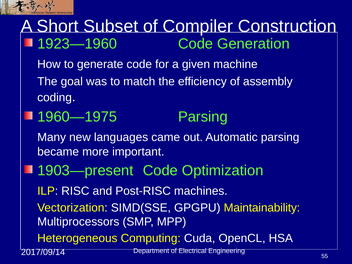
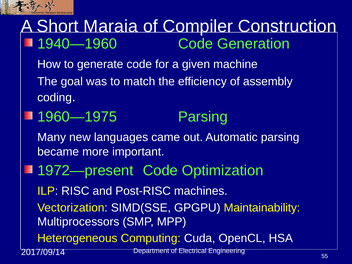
Subset: Subset -> Maraia
1923—1960: 1923—1960 -> 1940—1960
1903—present: 1903—present -> 1972—present
